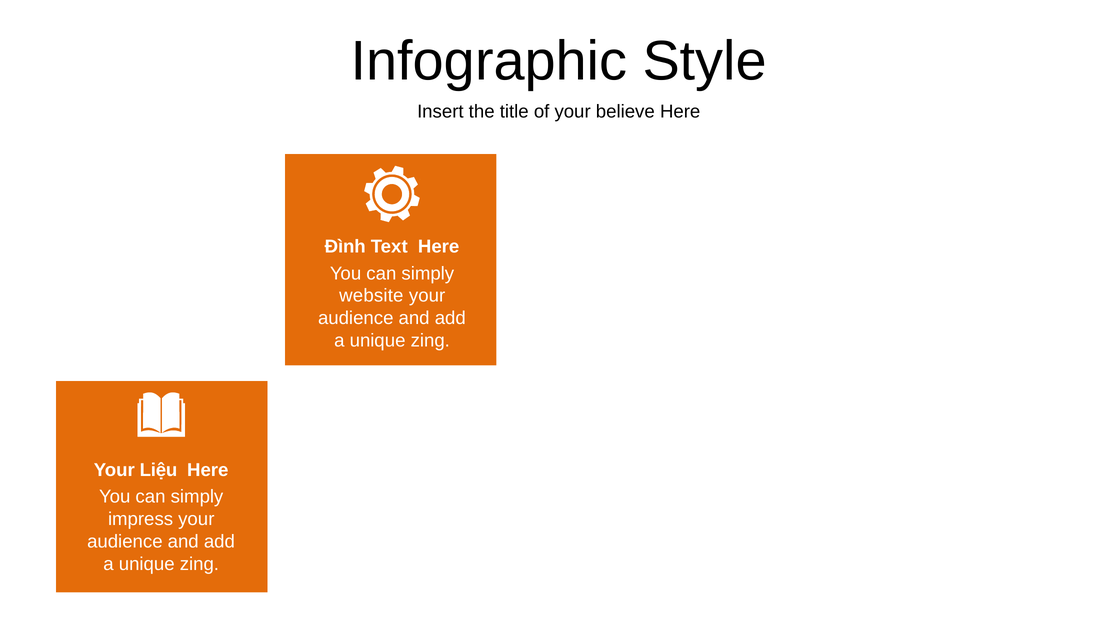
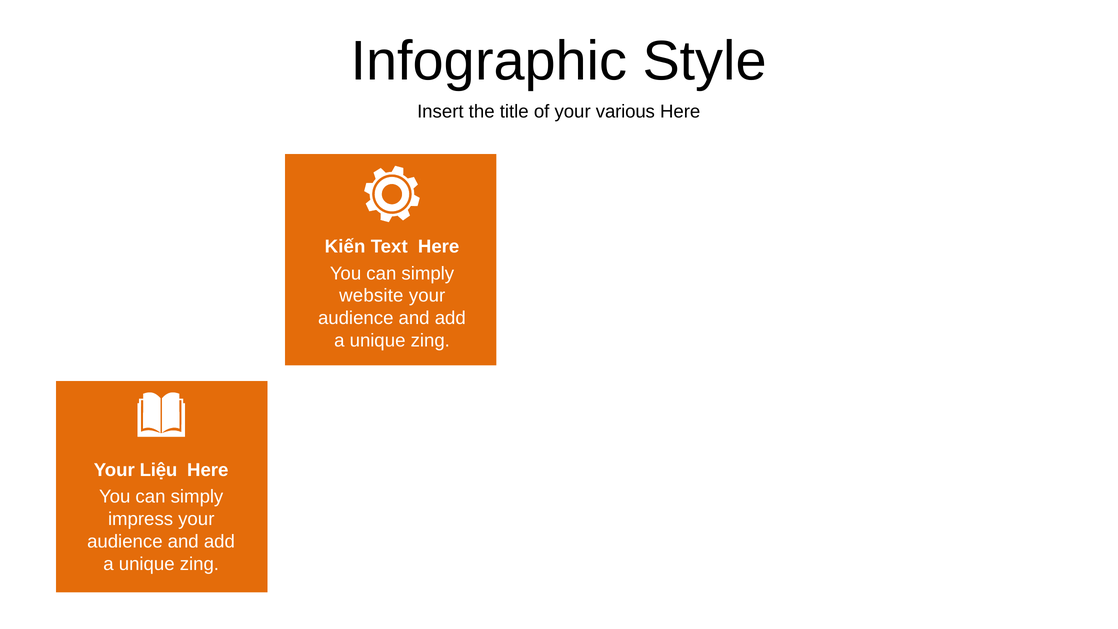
believe: believe -> various
Đình: Đình -> Kiến
